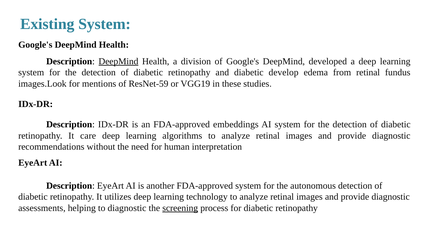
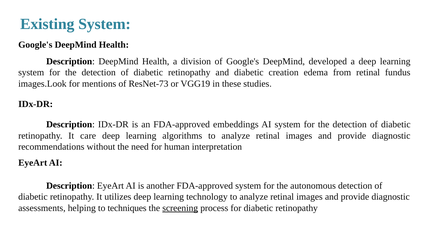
DeepMind at (118, 61) underline: present -> none
develop: develop -> creation
ResNet-59: ResNet-59 -> ResNet-73
to diagnostic: diagnostic -> techniques
